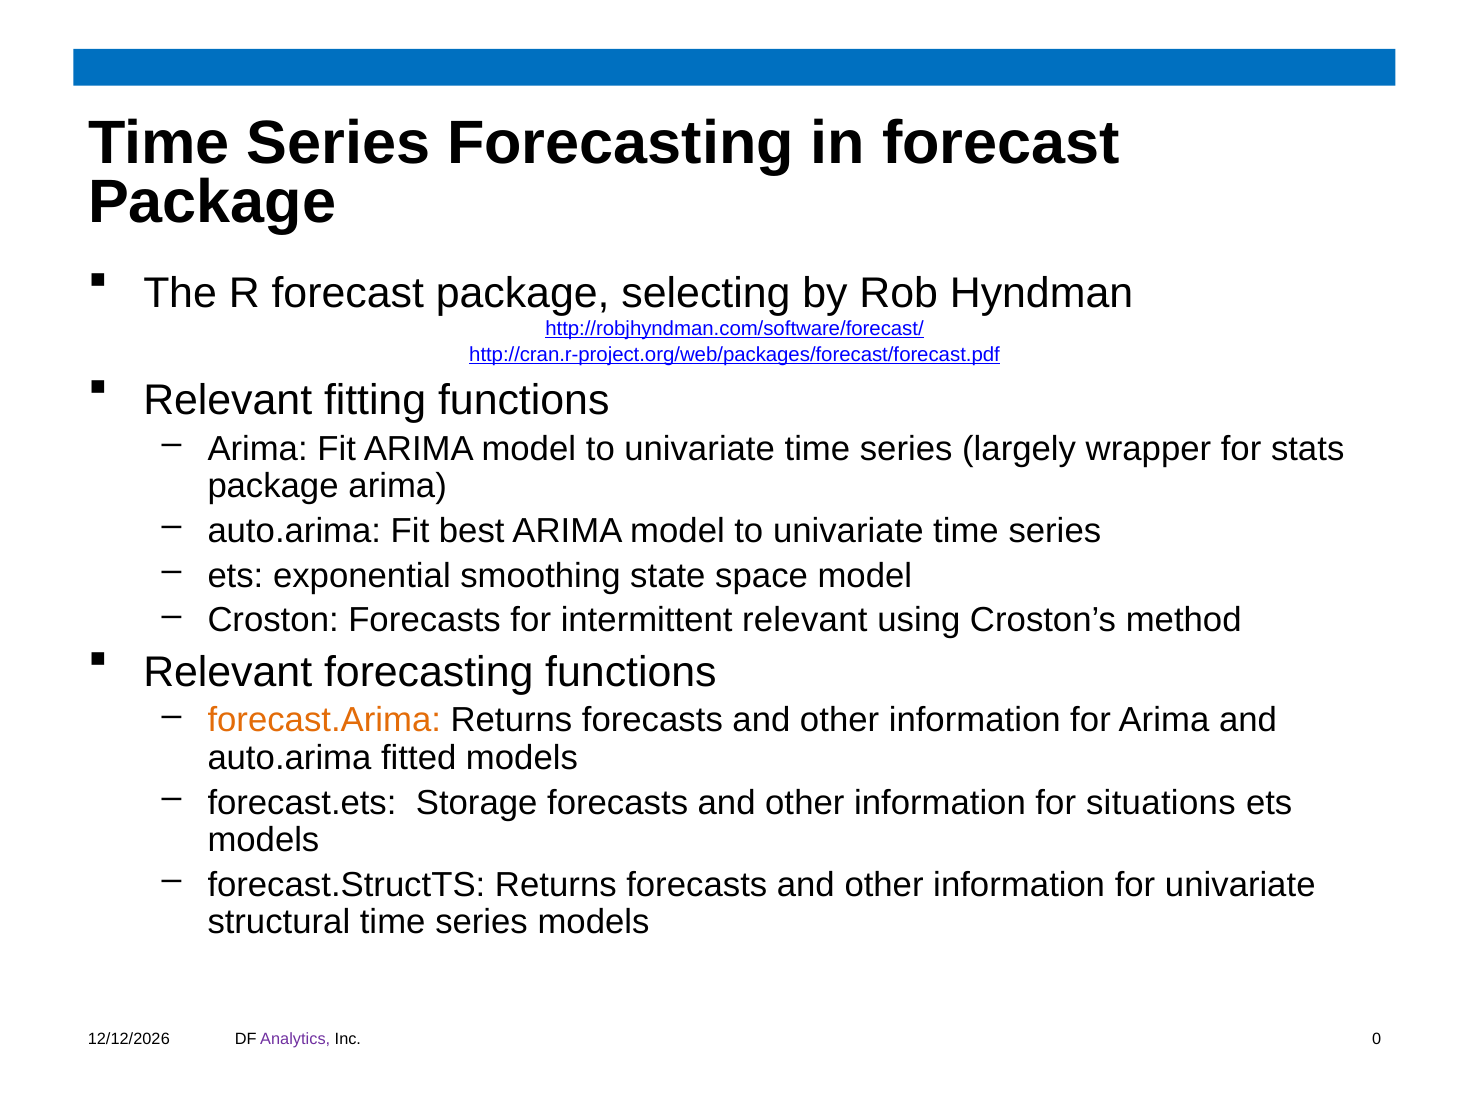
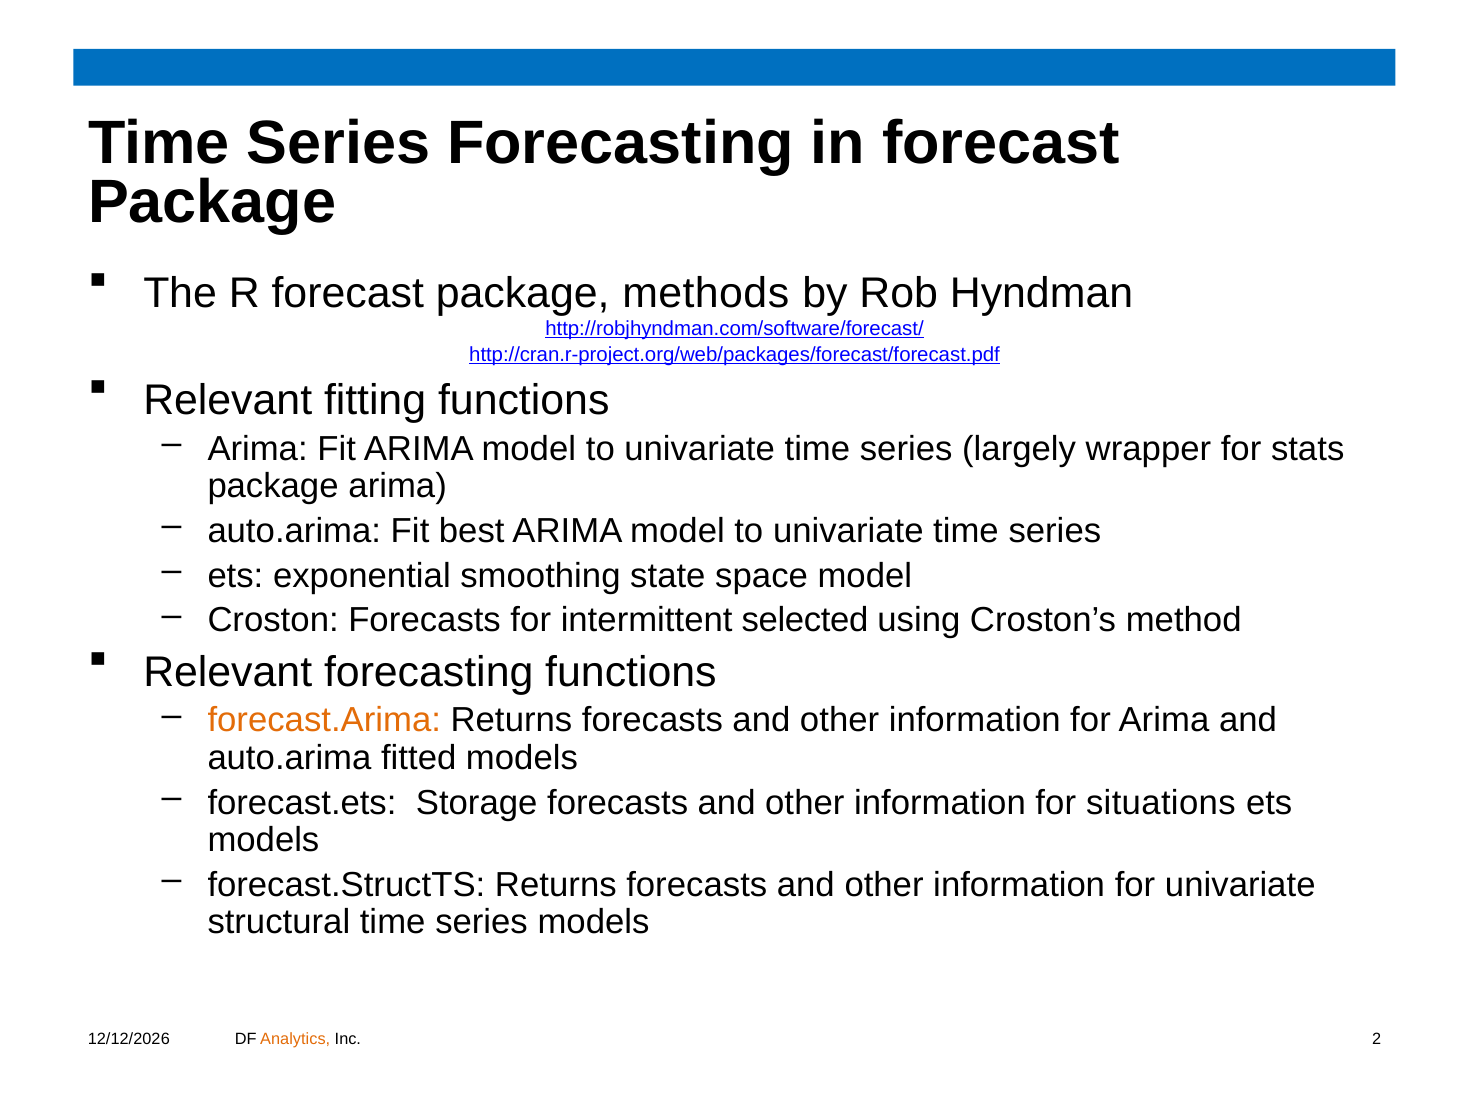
selecting: selecting -> methods
intermittent relevant: relevant -> selected
Analytics colour: purple -> orange
0: 0 -> 2
